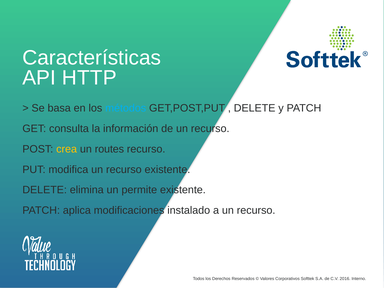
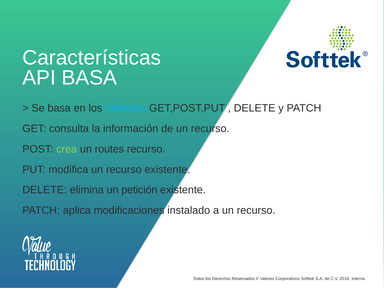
API HTTP: HTTP -> BASA
crea colour: yellow -> light green
permite: permite -> petición
